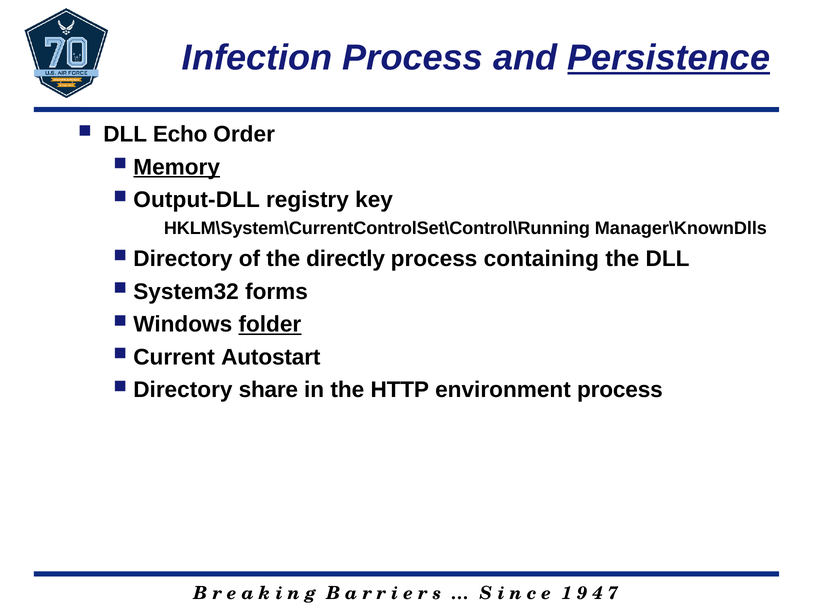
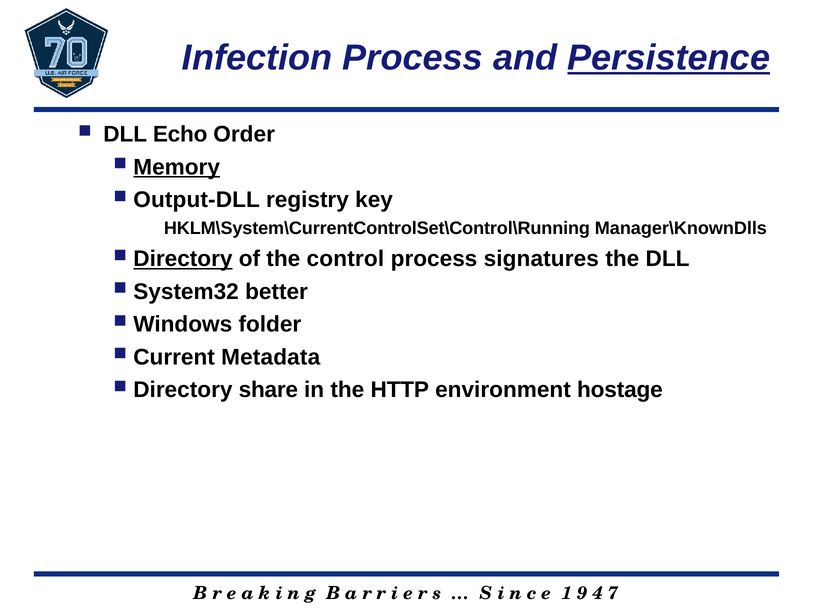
Directory at (183, 259) underline: none -> present
directly: directly -> control
containing: containing -> signatures
forms: forms -> better
folder underline: present -> none
Autostart: Autostart -> Metadata
environment process: process -> hostage
